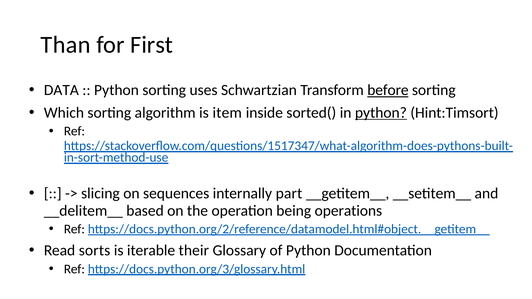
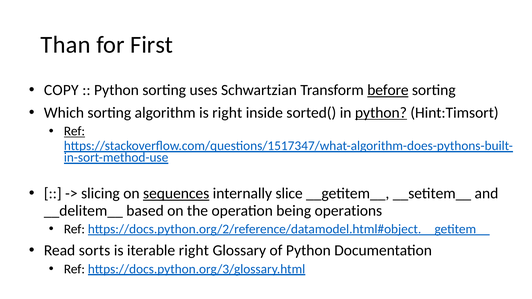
DATA: DATA -> COPY
is item: item -> right
Ref at (74, 131) underline: none -> present
sequences underline: none -> present
part: part -> slice
iterable their: their -> right
